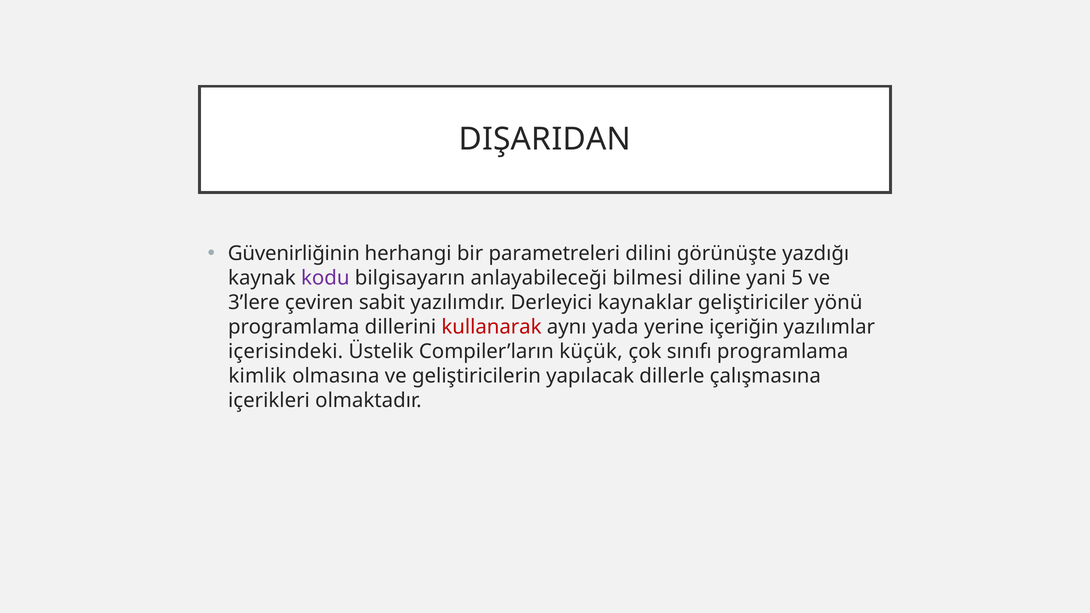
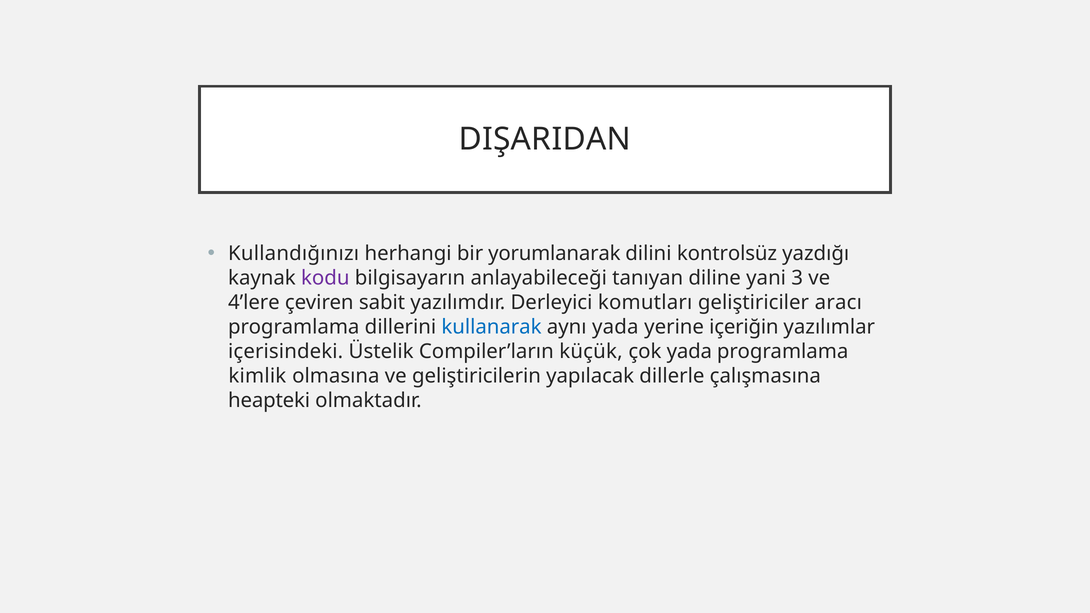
Güvenirliğinin: Güvenirliğinin -> Kullandığınızı
parametreleri: parametreleri -> yorumlanarak
görünüşte: görünüşte -> kontrolsüz
bilmesi: bilmesi -> tanıyan
5: 5 -> 3
3’lere: 3’lere -> 4’lere
kaynaklar: kaynaklar -> komutları
yönü: yönü -> aracı
kullanarak colour: red -> blue
çok sınıfı: sınıfı -> yada
içerikleri: içerikleri -> heapteki
